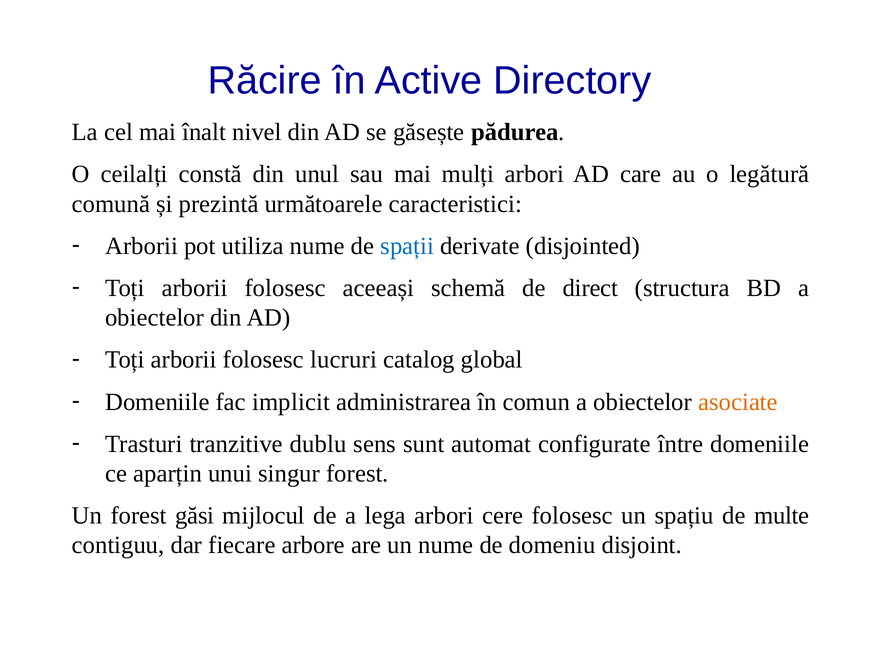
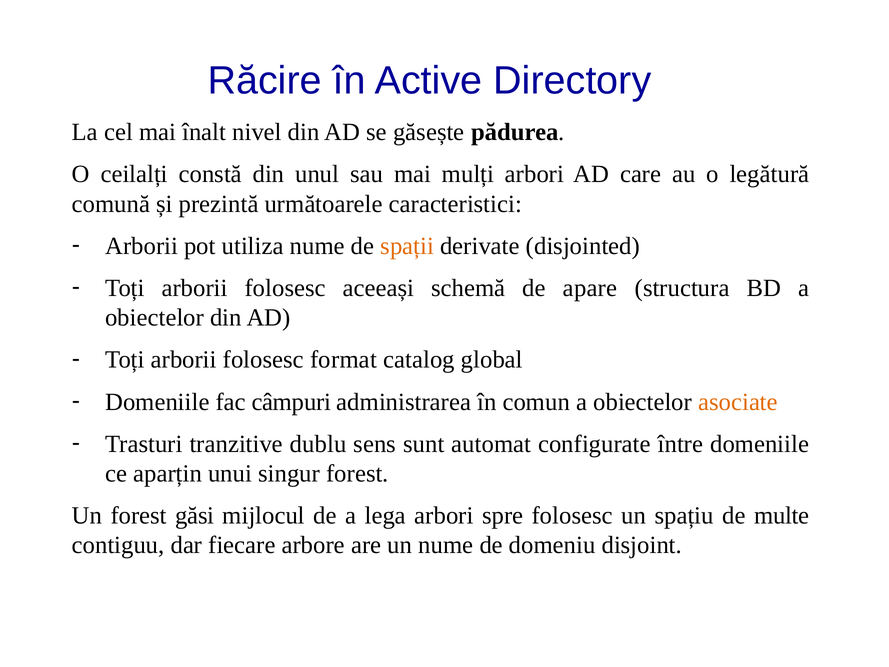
spații colour: blue -> orange
direct: direct -> apare
lucruri: lucruri -> format
implicit: implicit -> câmpuri
cere: cere -> spre
